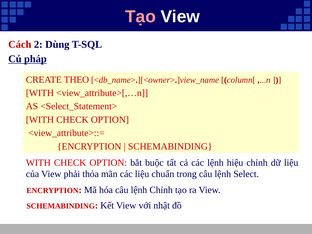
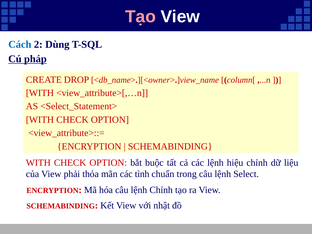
Cách colour: red -> blue
THEO: THEO -> DROP
các liệu: liệu -> tình
